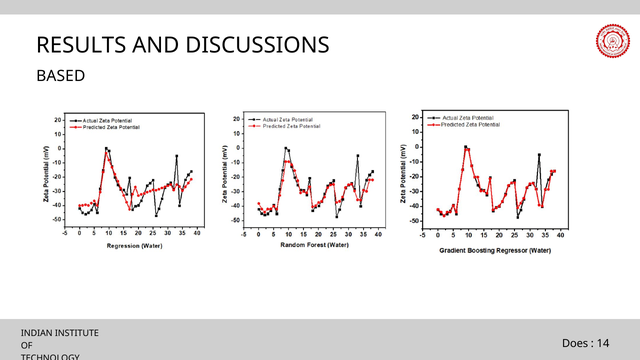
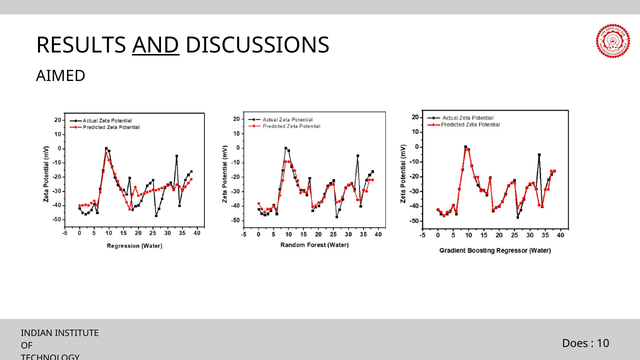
AND underline: none -> present
BASED: BASED -> AIMED
14: 14 -> 10
